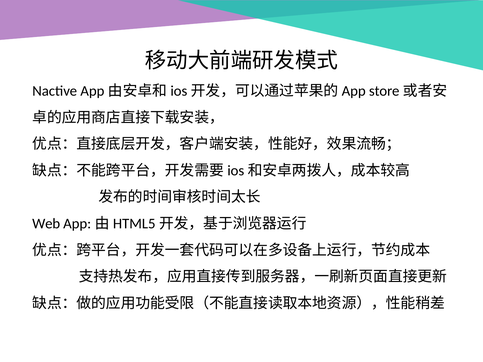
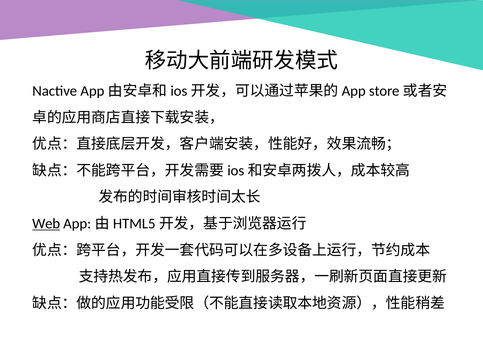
Web underline: none -> present
